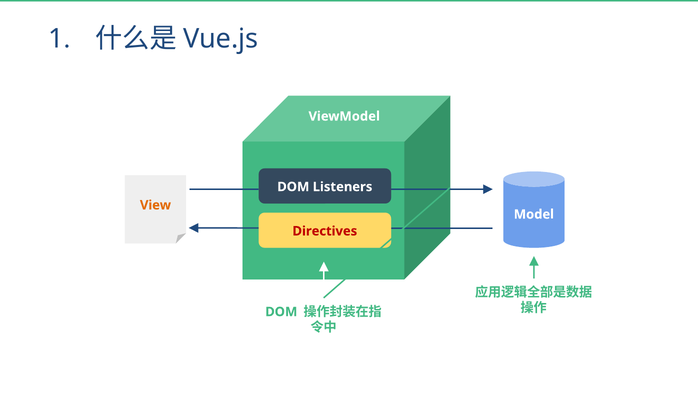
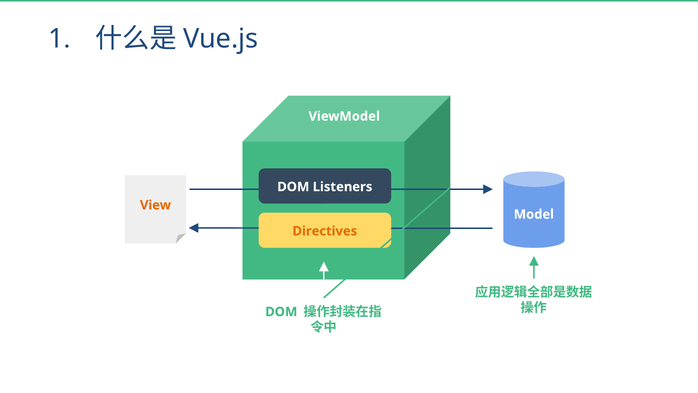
Directives colour: red -> orange
